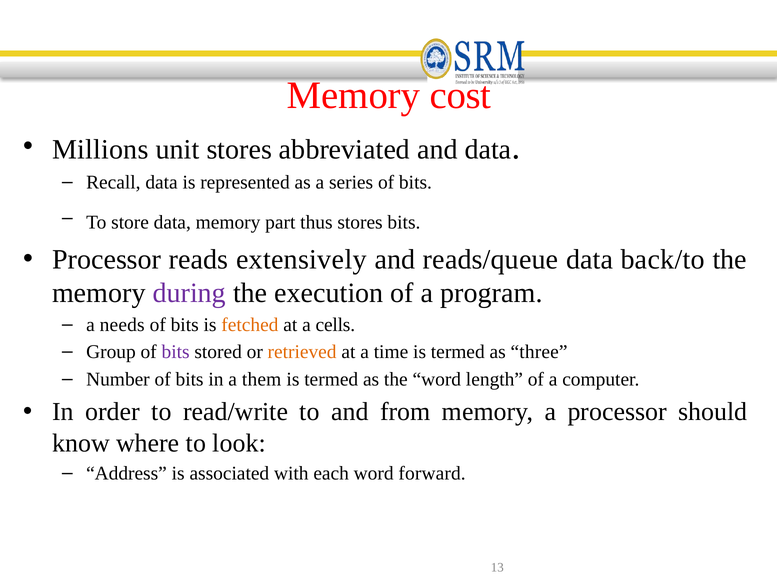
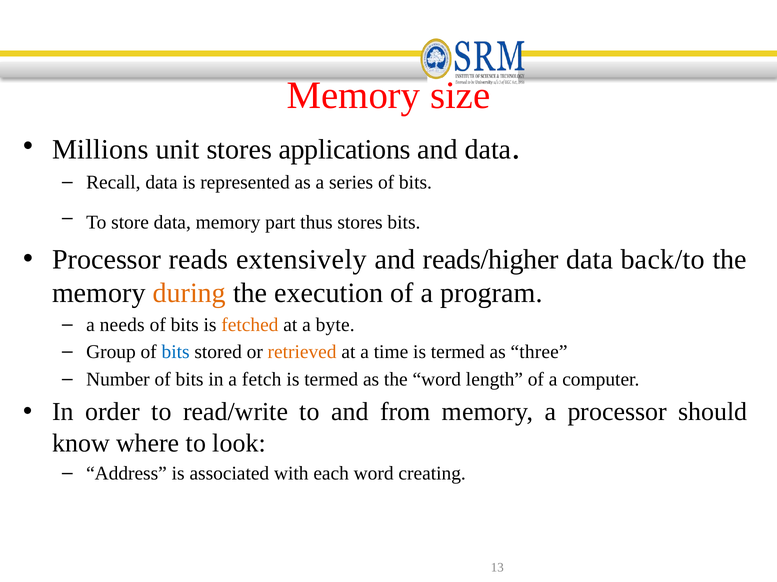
cost: cost -> size
abbreviated: abbreviated -> applications
reads/queue: reads/queue -> reads/higher
during colour: purple -> orange
cells: cells -> byte
bits at (176, 352) colour: purple -> blue
them: them -> fetch
forward: forward -> creating
